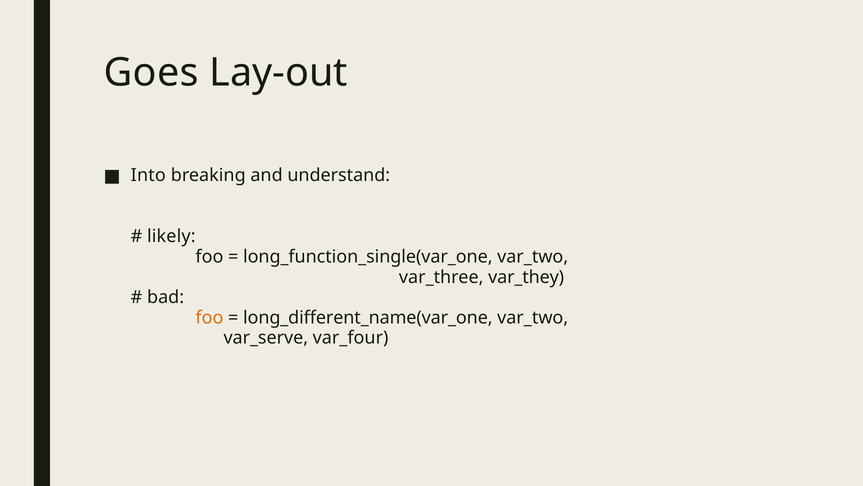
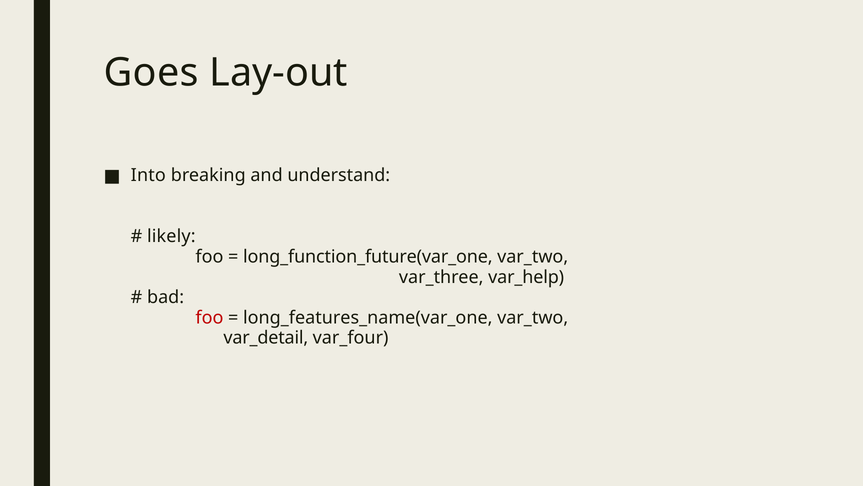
long_function_single(var_one: long_function_single(var_one -> long_function_future(var_one
var_they: var_they -> var_help
foo at (209, 317) colour: orange -> red
long_different_name(var_one: long_different_name(var_one -> long_features_name(var_one
var_serve: var_serve -> var_detail
